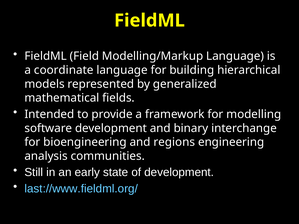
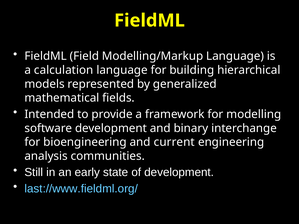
coordinate: coordinate -> calculation
regions: regions -> current
